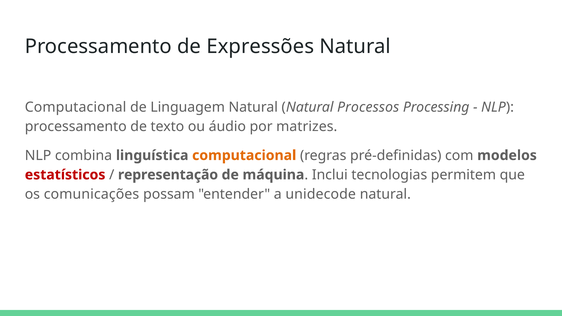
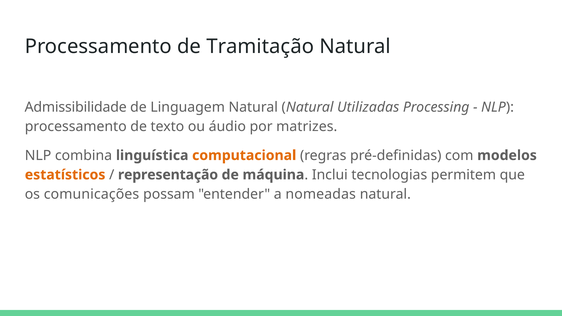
Expressões: Expressões -> Tramitação
Computacional at (76, 107): Computacional -> Admissibilidade
Processos: Processos -> Utilizadas
estatísticos colour: red -> orange
unidecode: unidecode -> nomeadas
